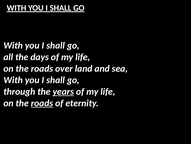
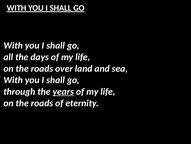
roads at (42, 103) underline: present -> none
